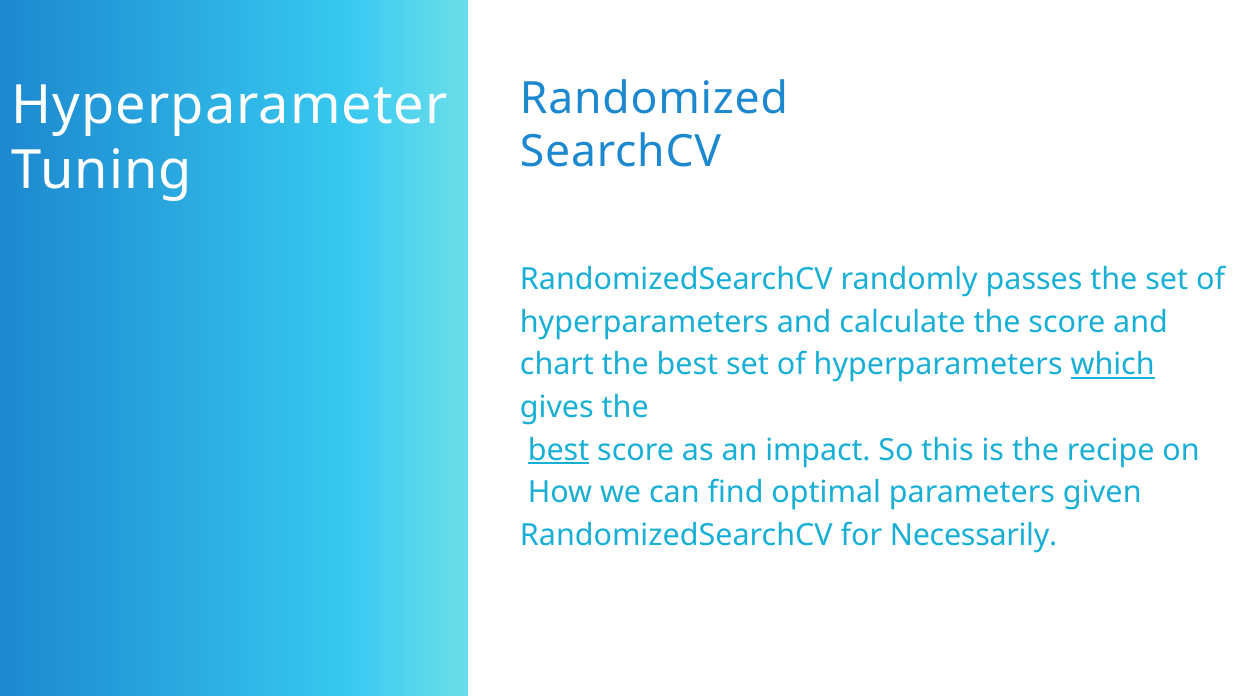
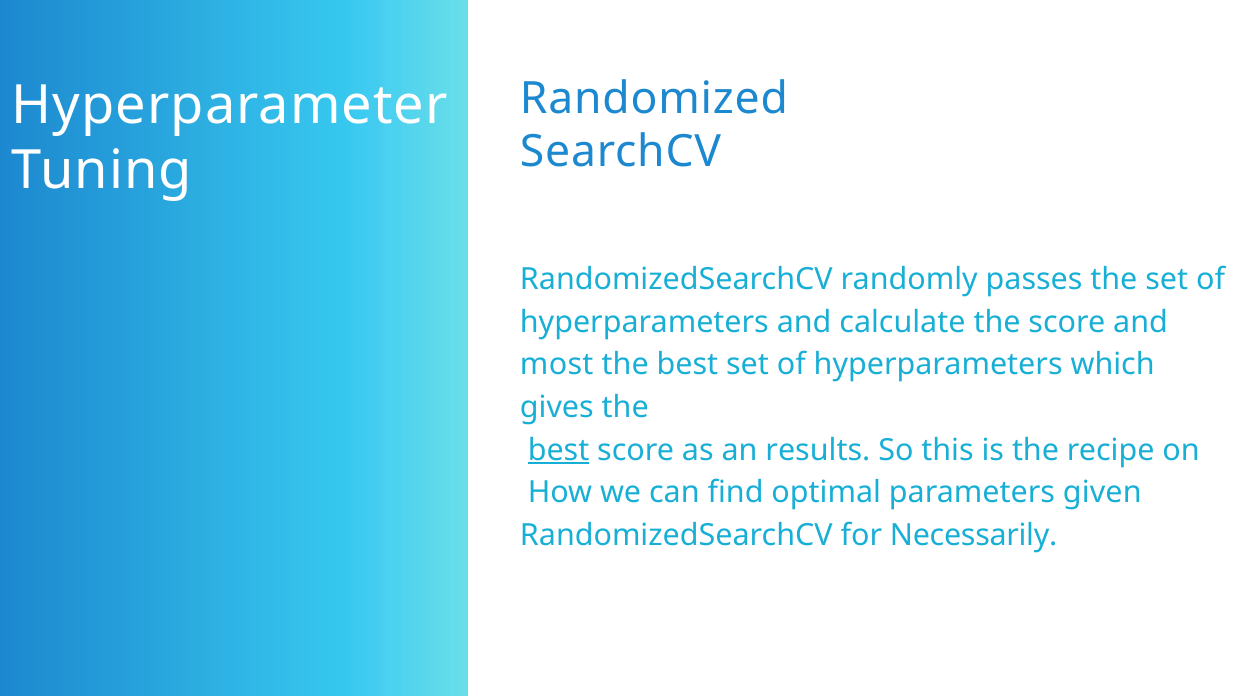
chart: chart -> most
which underline: present -> none
impact: impact -> results
